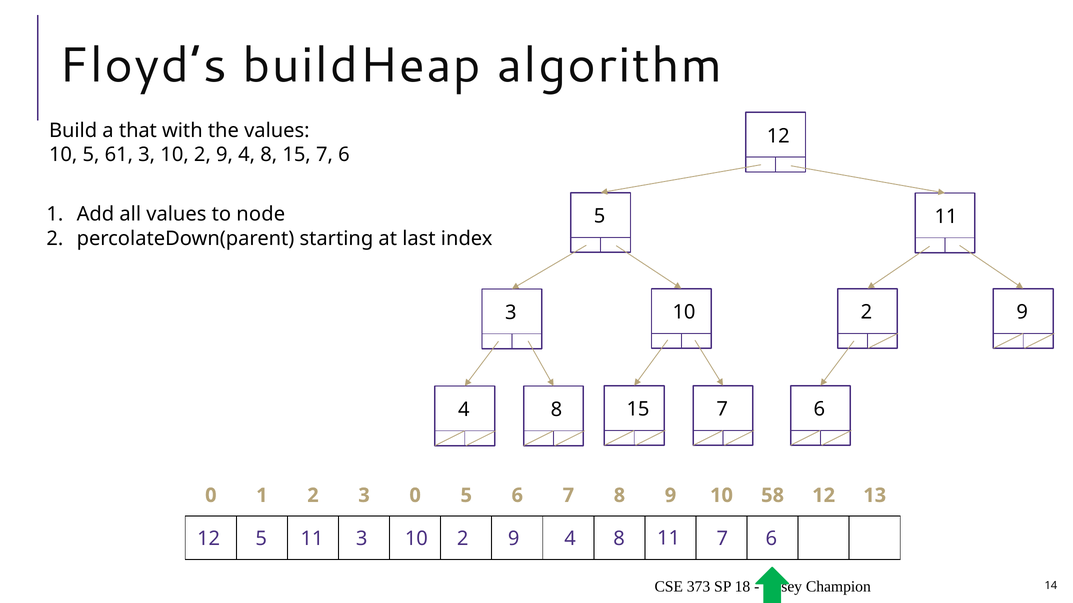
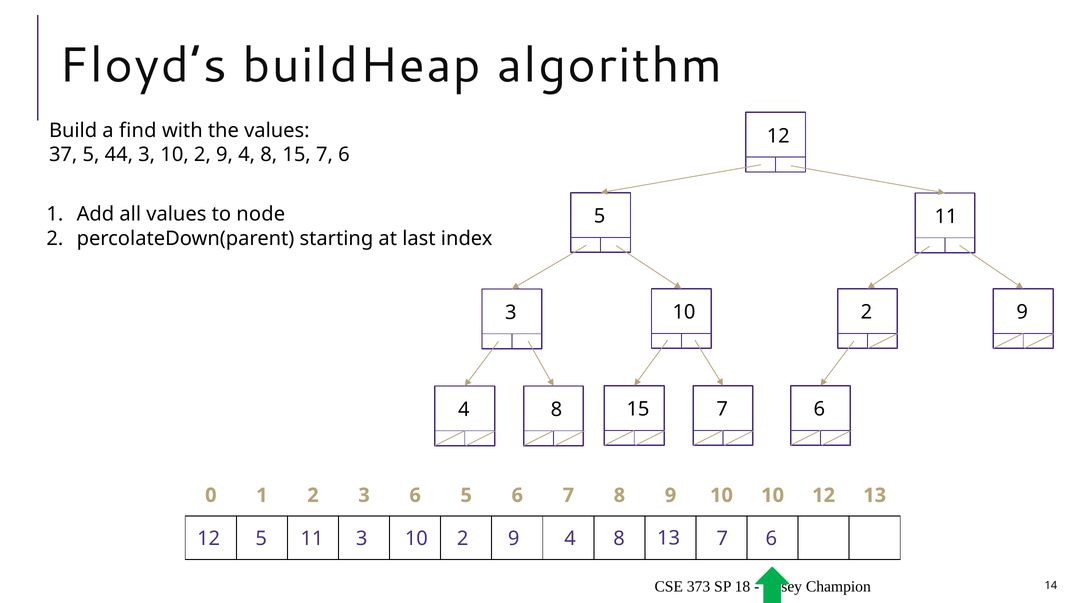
that: that -> find
10 at (63, 155): 10 -> 37
61: 61 -> 44
3 0: 0 -> 6
10 58: 58 -> 10
8 11: 11 -> 13
